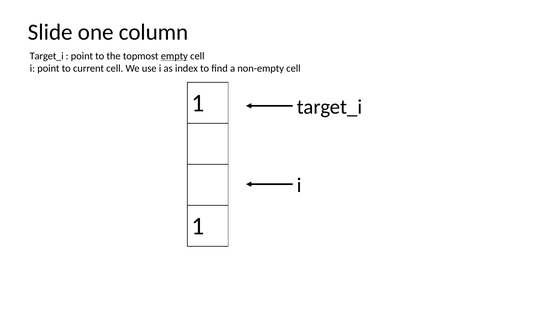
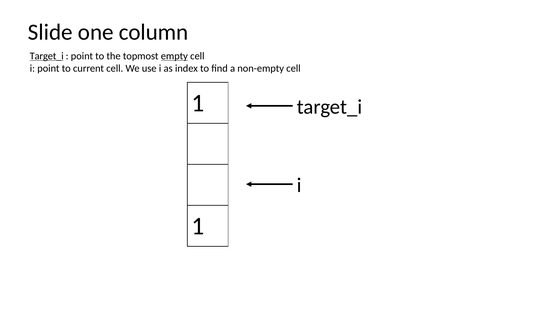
Target_i at (47, 56) underline: none -> present
